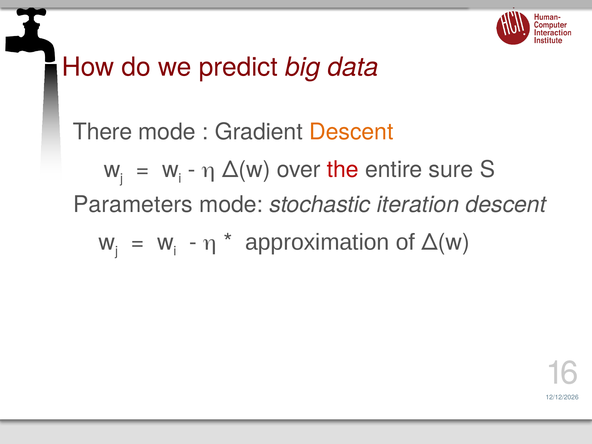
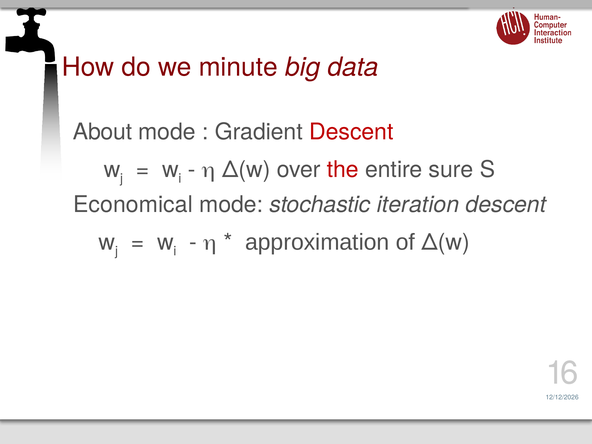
predict: predict -> minute
There: There -> About
Descent at (351, 132) colour: orange -> red
Parameters: Parameters -> Economical
